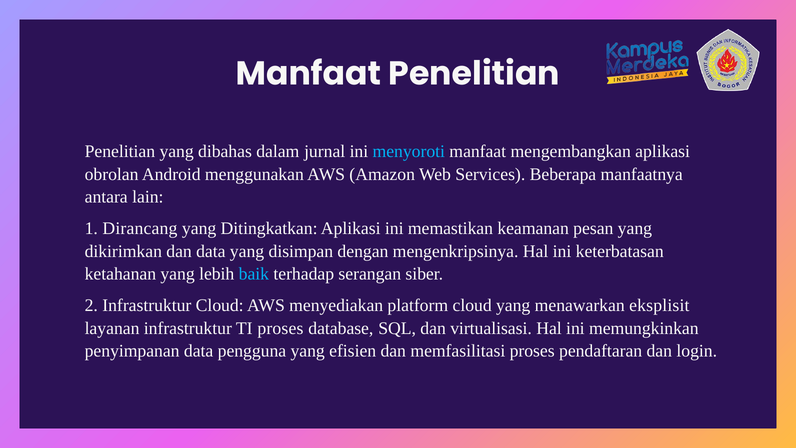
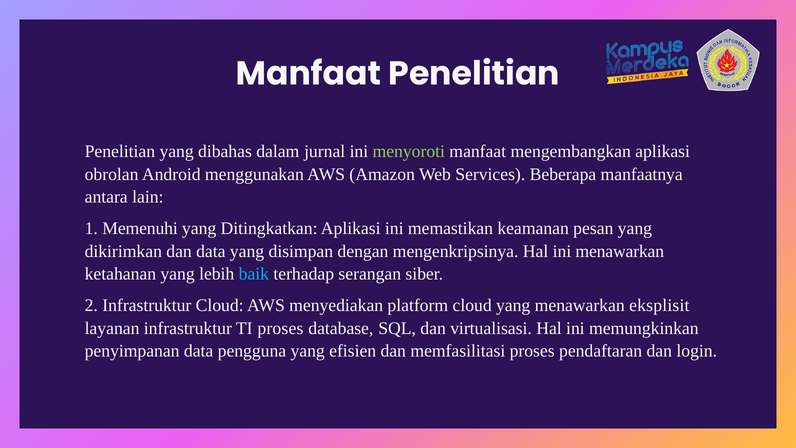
menyoroti colour: light blue -> light green
Dirancang: Dirancang -> Memenuhi
ini keterbatasan: keterbatasan -> menawarkan
